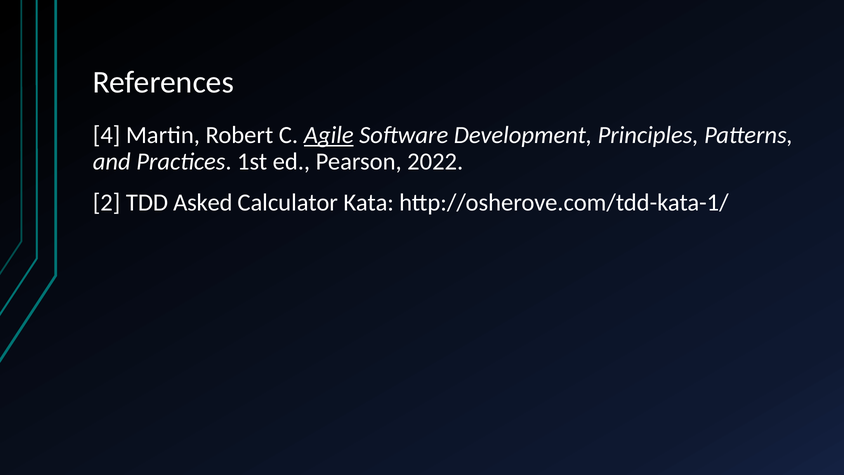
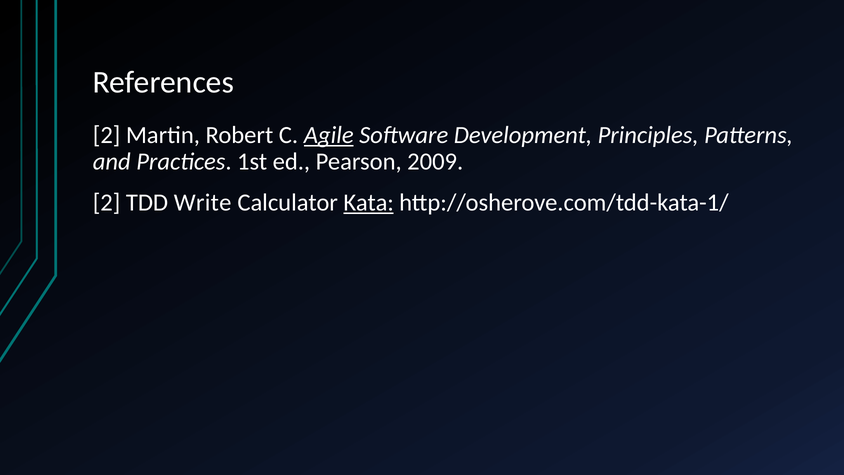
4 at (107, 135): 4 -> 2
2022: 2022 -> 2009
Asked: Asked -> Write
Kata underline: none -> present
